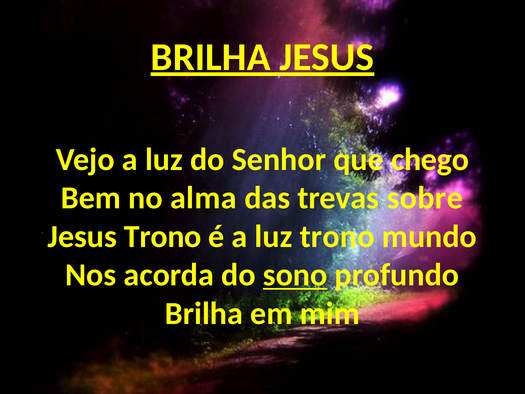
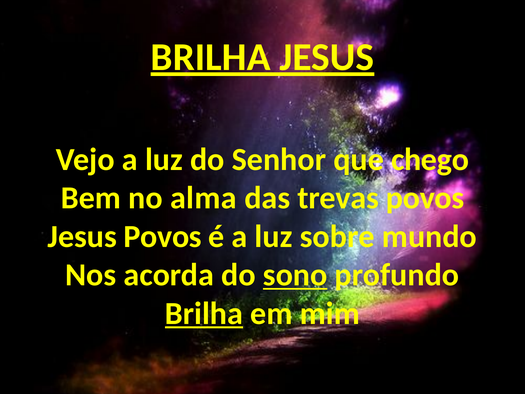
trevas sobre: sobre -> povos
Jesus Trono: Trono -> Povos
luz trono: trono -> sobre
Brilha at (204, 313) underline: none -> present
